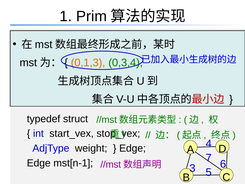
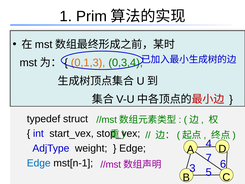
Edge at (39, 163) colour: black -> blue
